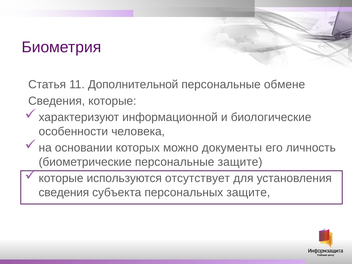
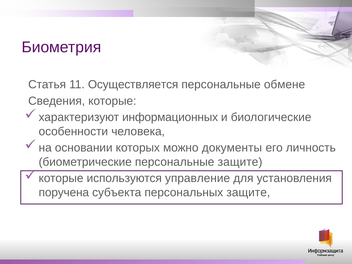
Дополнительной: Дополнительной -> Осуществляется
информационной: информационной -> информационных
отсутствует: отсутствует -> управление
сведения at (64, 192): сведения -> поручена
